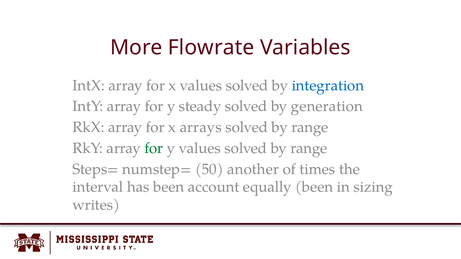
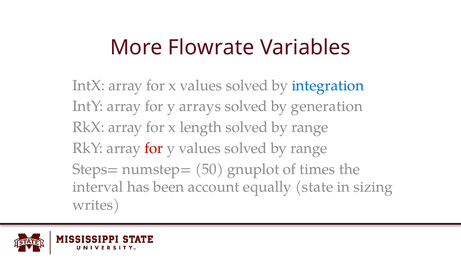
steady: steady -> arrays
arrays: arrays -> length
for at (154, 148) colour: green -> red
another: another -> gnuplot
equally been: been -> state
